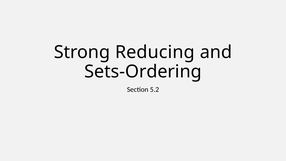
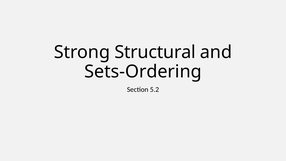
Reducing: Reducing -> Structural
